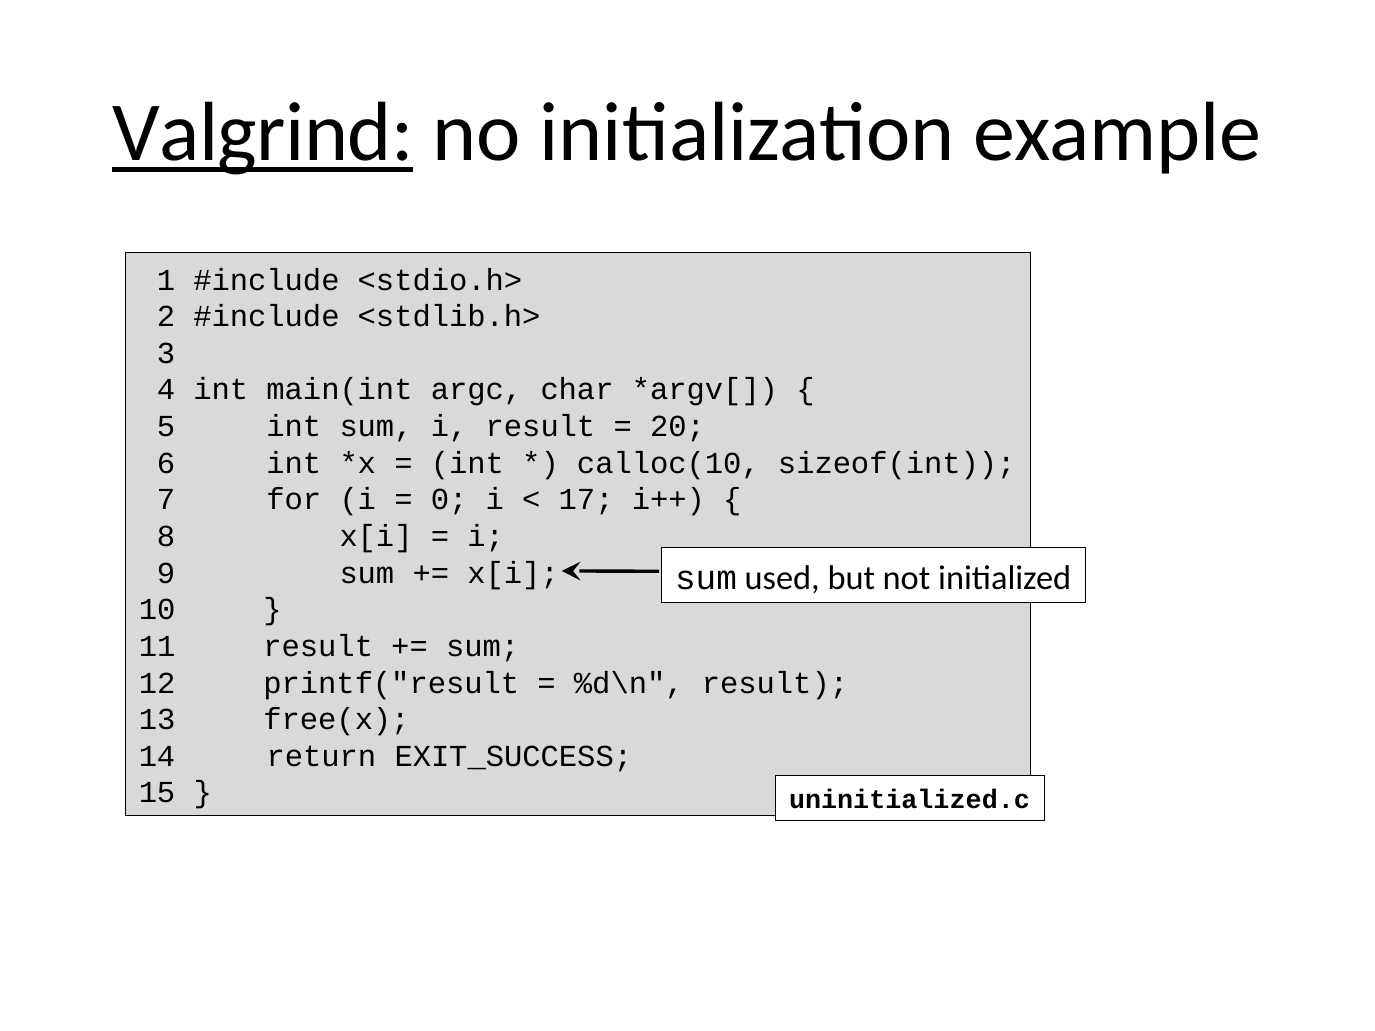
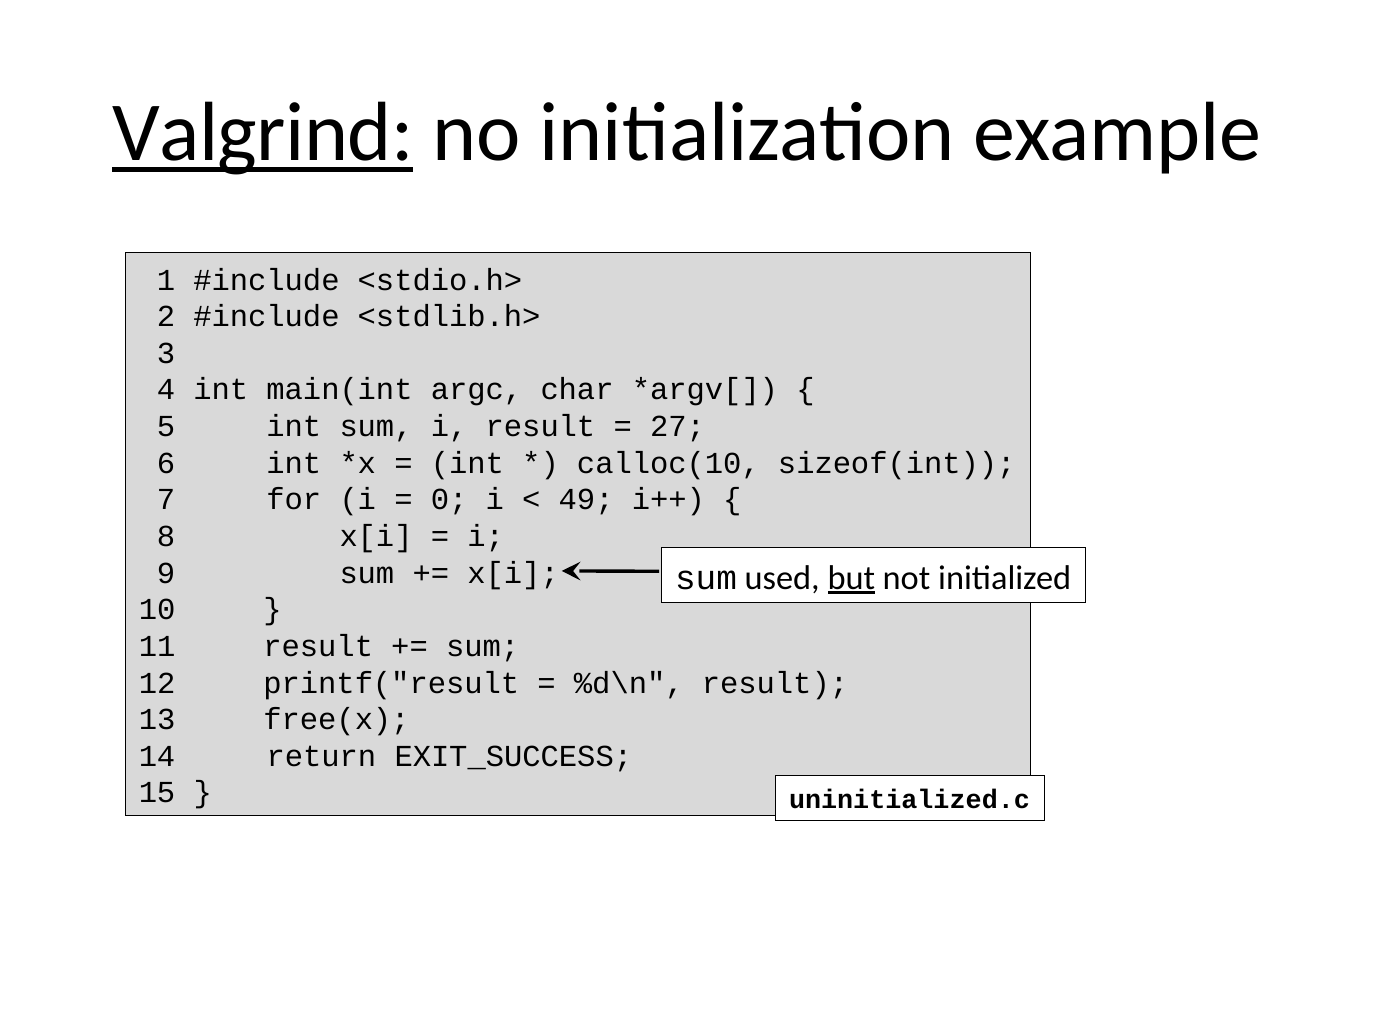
20: 20 -> 27
17: 17 -> 49
but underline: none -> present
